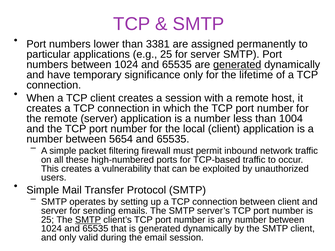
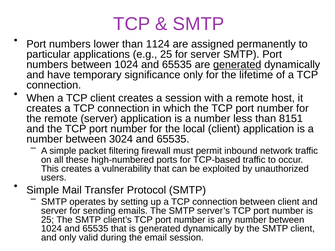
3381: 3381 -> 1124
1004: 1004 -> 8151
5654: 5654 -> 3024
SMTP at (88, 220) underline: present -> none
